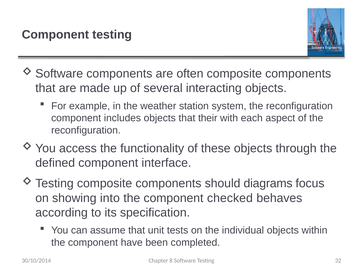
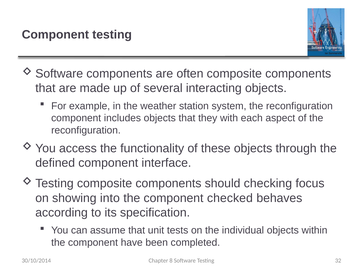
their: their -> they
diagrams: diagrams -> checking
